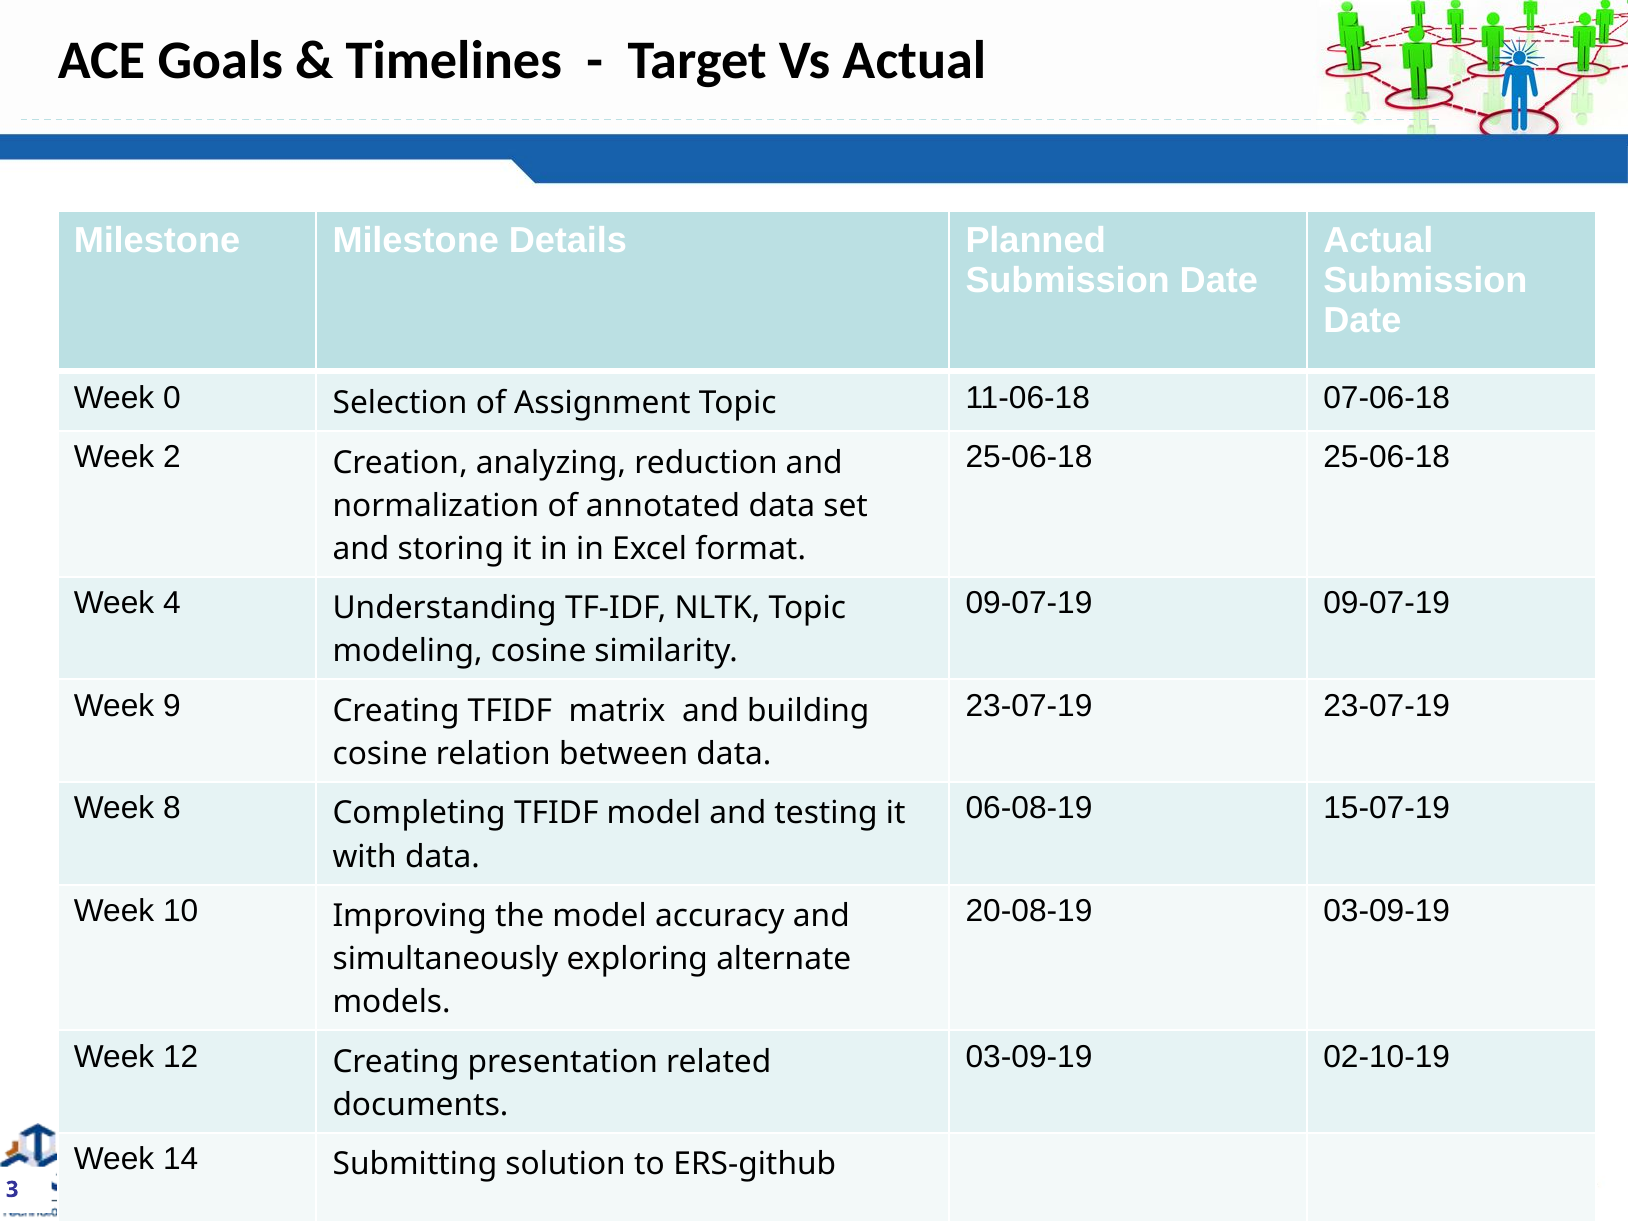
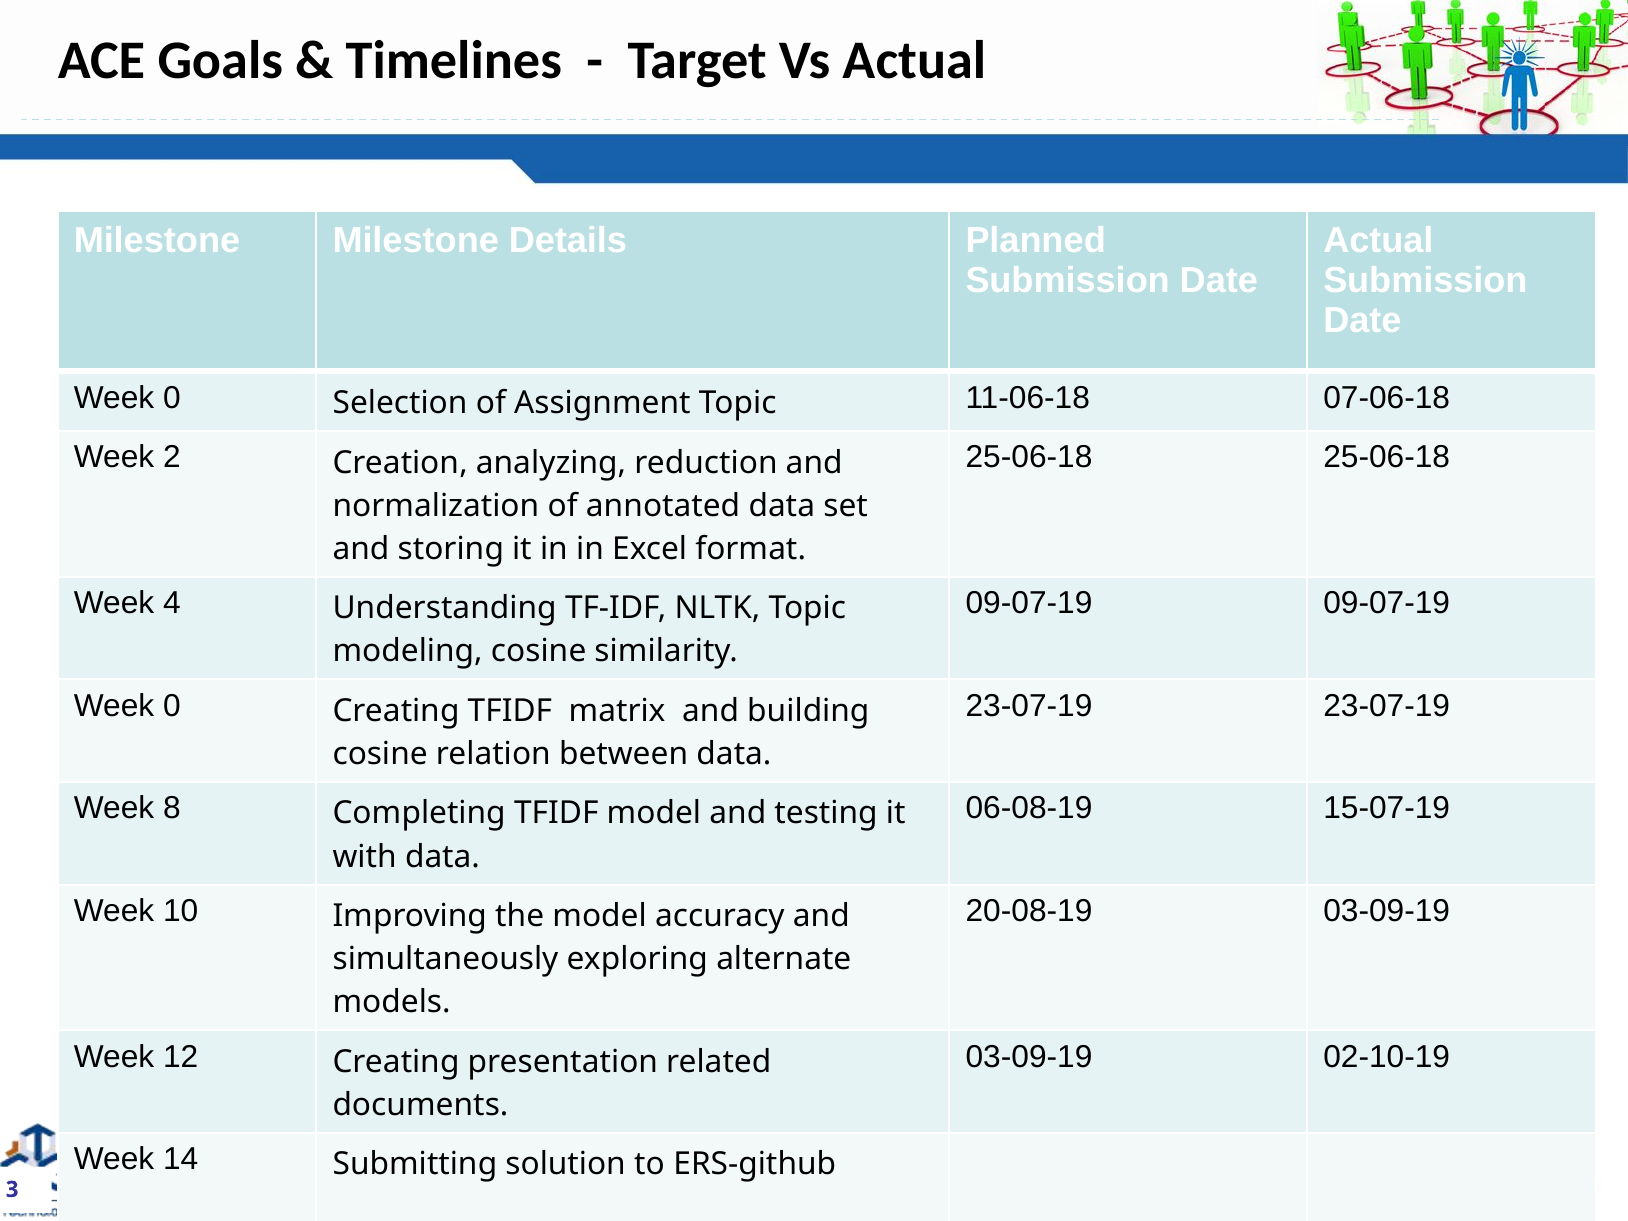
9 at (172, 706): 9 -> 0
